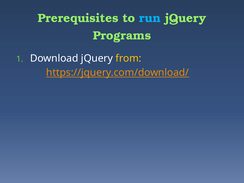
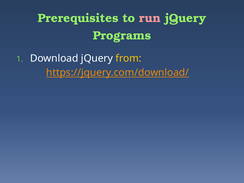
run colour: light blue -> pink
